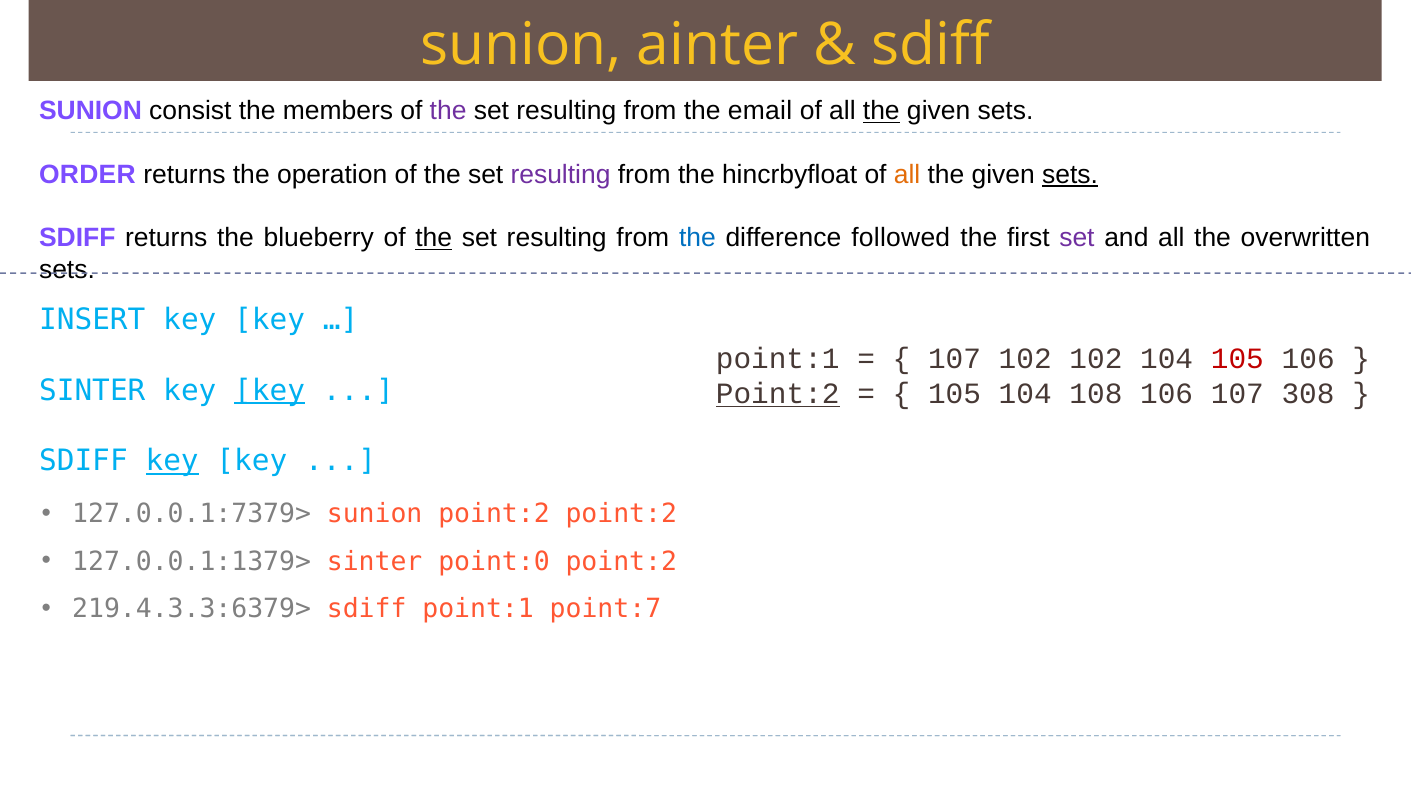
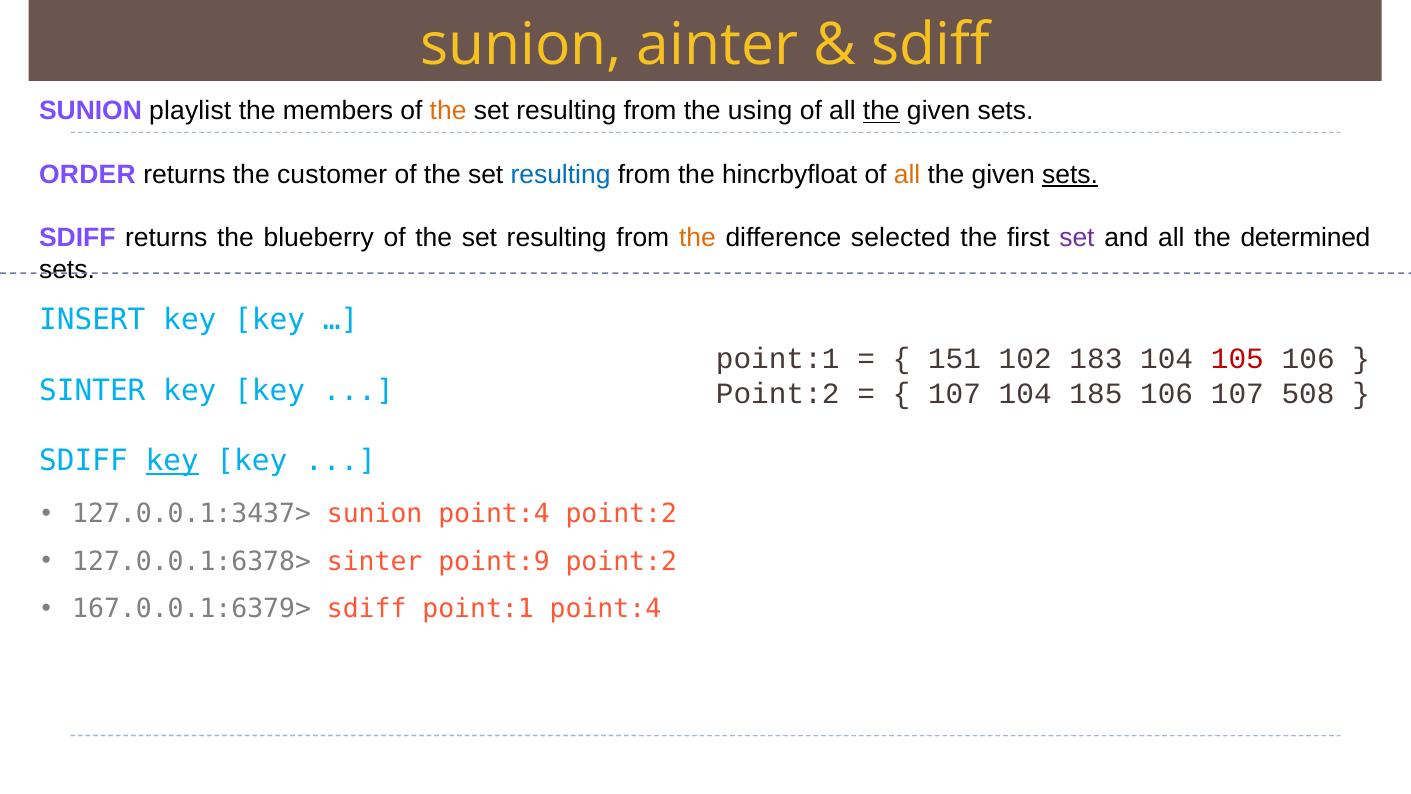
consist: consist -> playlist
the at (448, 111) colour: purple -> orange
email: email -> using
operation: operation -> customer
resulting at (560, 175) colour: purple -> blue
the at (434, 238) underline: present -> none
the at (697, 238) colour: blue -> orange
followed: followed -> selected
overwritten: overwritten -> determined
107 at (955, 359): 107 -> 151
102 102: 102 -> 183
key at (270, 391) underline: present -> none
Point:2 at (778, 394) underline: present -> none
105 at (955, 394): 105 -> 107
108: 108 -> 185
308: 308 -> 508
127.0.0.1:7379>: 127.0.0.1:7379> -> 127.0.0.1:3437>
sunion point:2: point:2 -> point:4
127.0.0.1:1379>: 127.0.0.1:1379> -> 127.0.0.1:6378>
point:0: point:0 -> point:9
219.4.3.3:6379>: 219.4.3.3:6379> -> 167.0.0.1:6379>
point:1 point:7: point:7 -> point:4
